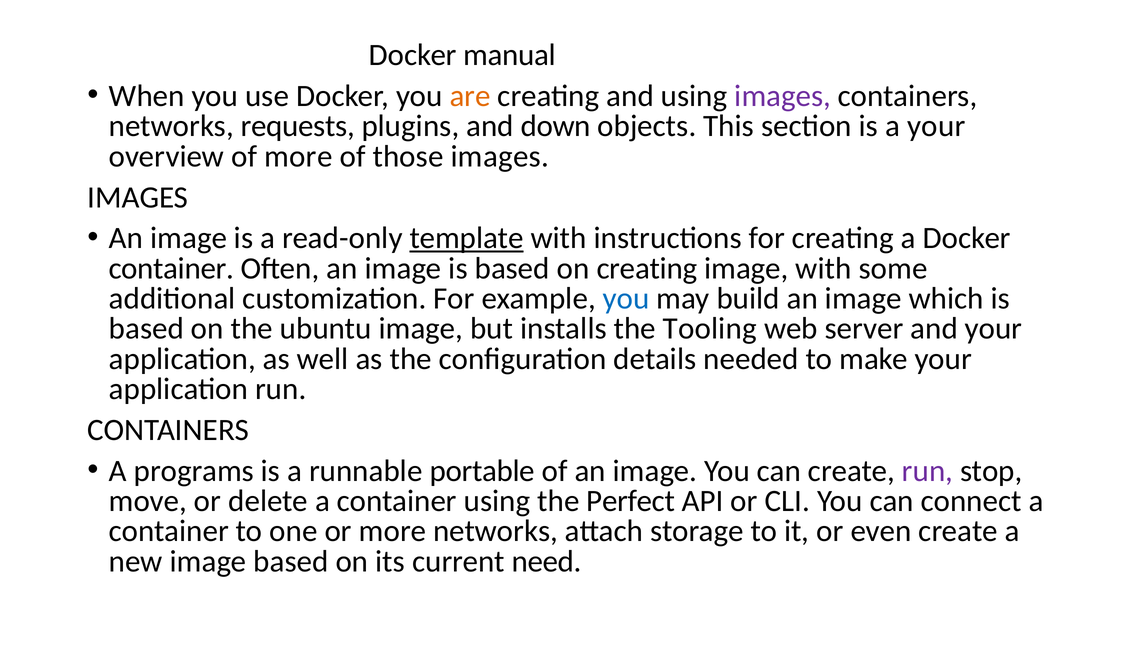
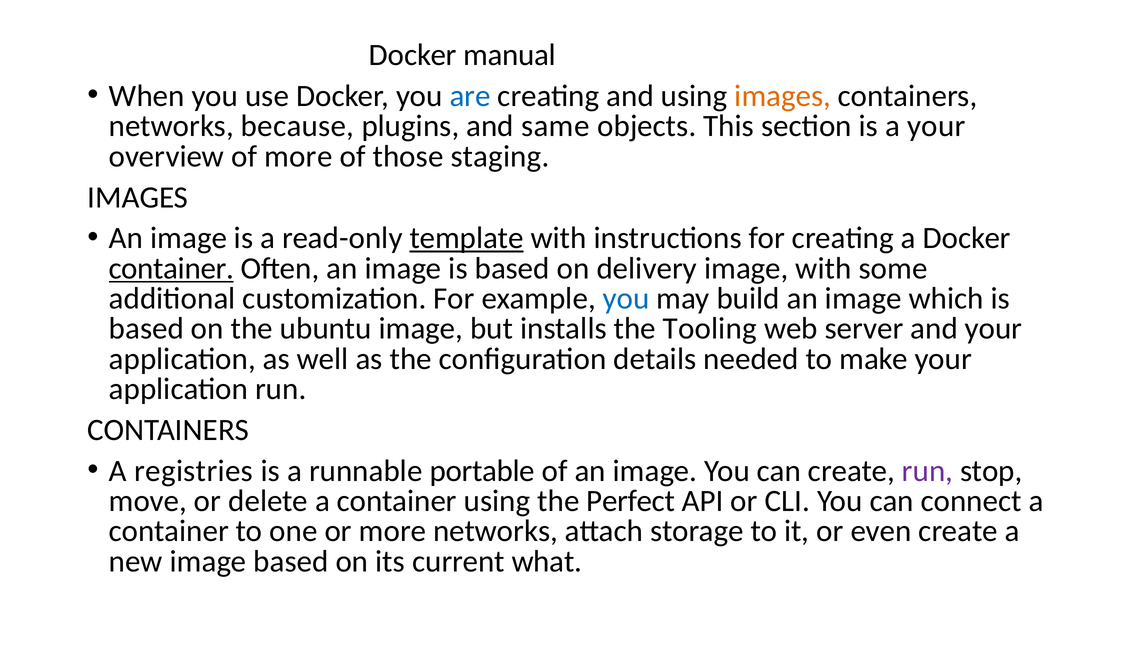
are colour: orange -> blue
images at (783, 96) colour: purple -> orange
requests: requests -> because
down: down -> same
those images: images -> staging
container at (171, 268) underline: none -> present
on creating: creating -> delivery
programs: programs -> registries
need: need -> what
